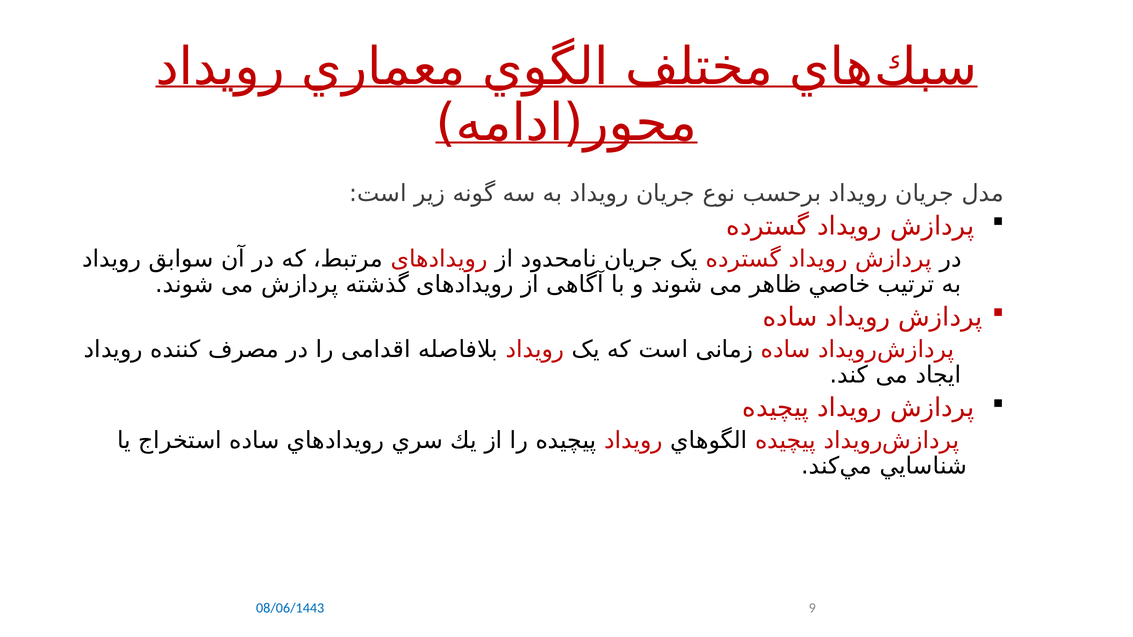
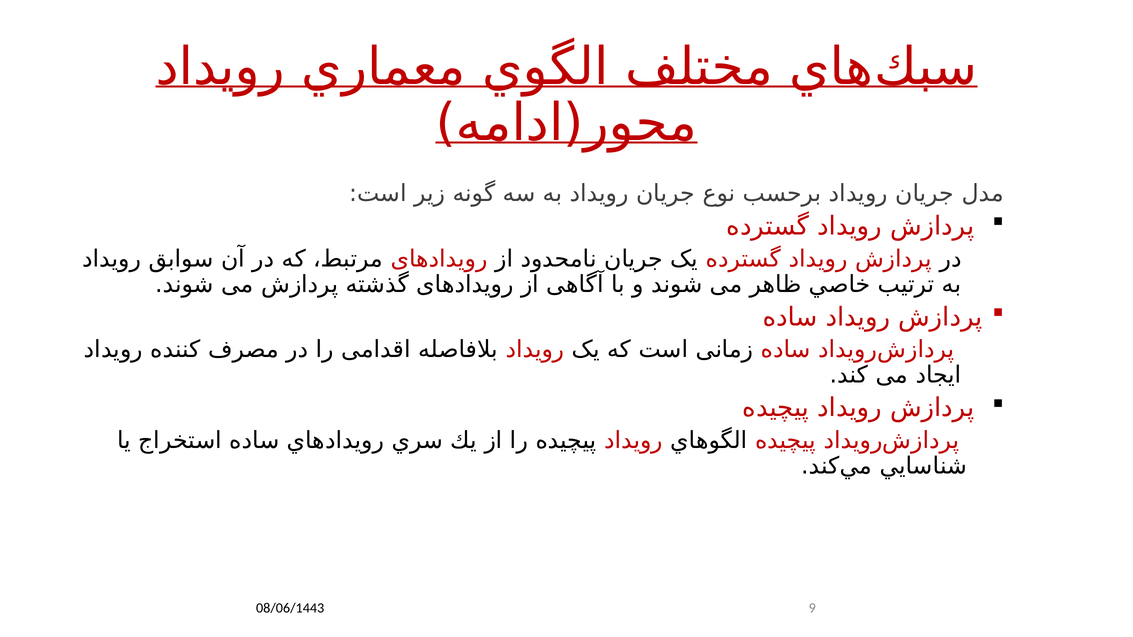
08/06/1443 colour: blue -> black
